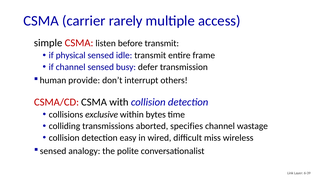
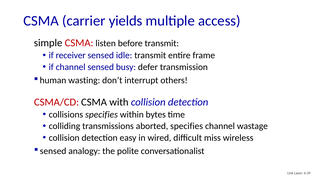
rarely: rarely -> yields
physical: physical -> receiver
provide: provide -> wasting
collisions exclusive: exclusive -> specifies
